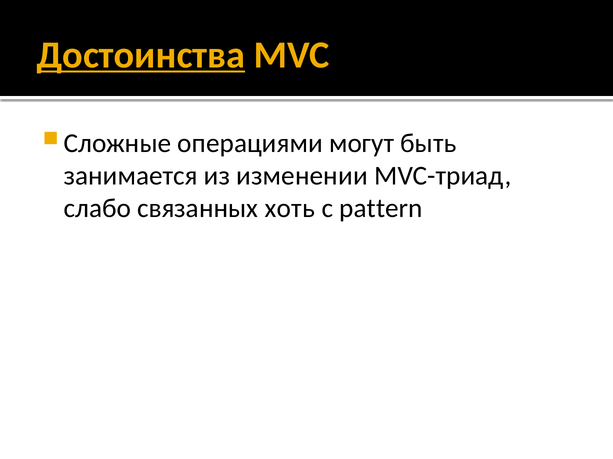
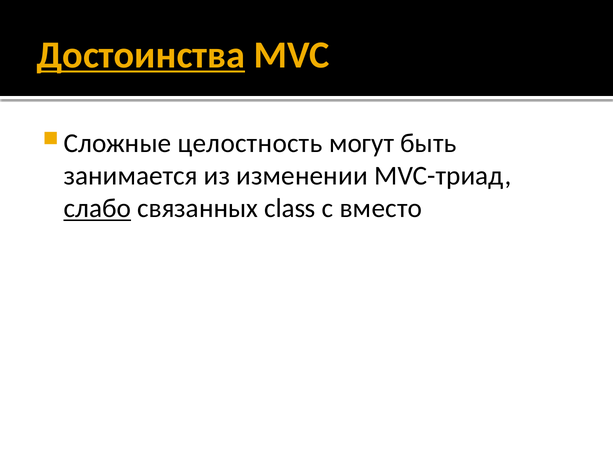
операциями: операциями -> целостность
слабо underline: none -> present
хоть: хоть -> class
pattern: pattern -> вместо
